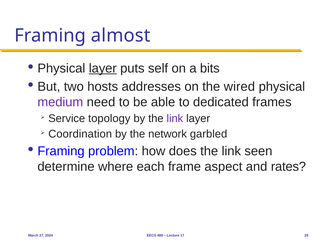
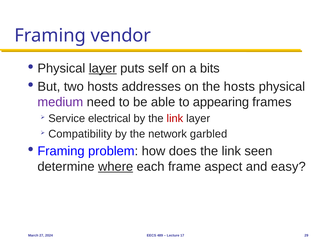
almost: almost -> vendor
the wired: wired -> hosts
dedicated: dedicated -> appearing
topology: topology -> electrical
link at (175, 118) colour: purple -> red
Coordination: Coordination -> Compatibility
where underline: none -> present
rates: rates -> easy
